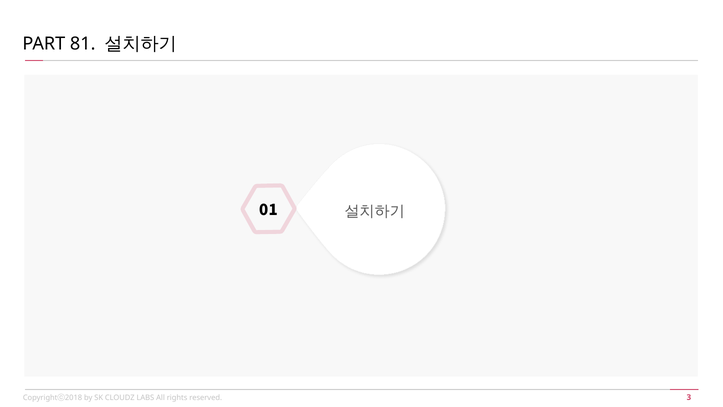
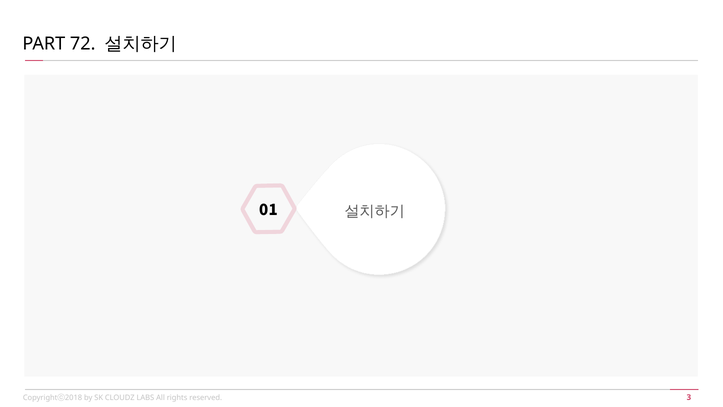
81: 81 -> 72
